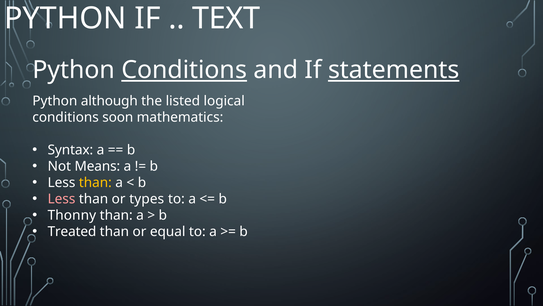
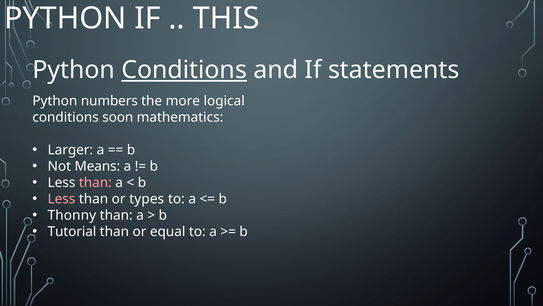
TEXT: TEXT -> THIS
statements underline: present -> none
although: although -> numbers
listed: listed -> more
Syntax: Syntax -> Larger
than at (95, 182) colour: yellow -> pink
Treated: Treated -> Tutorial
